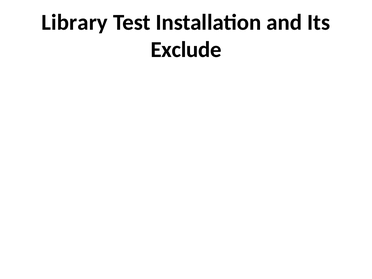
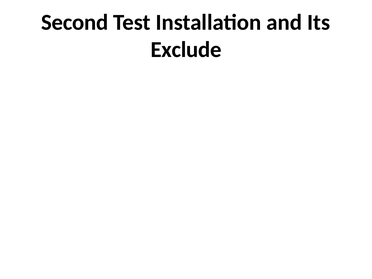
Library: Library -> Second
